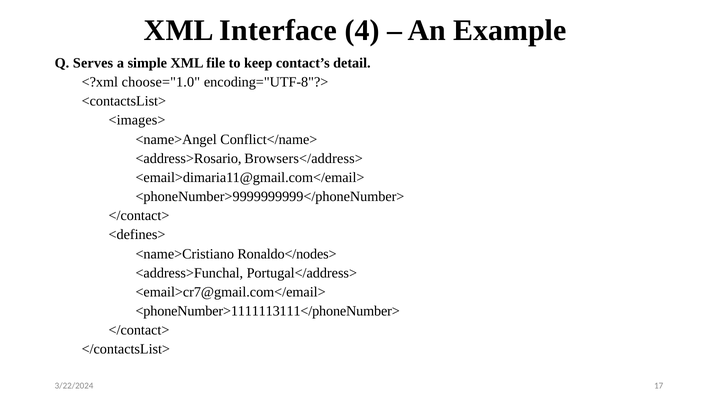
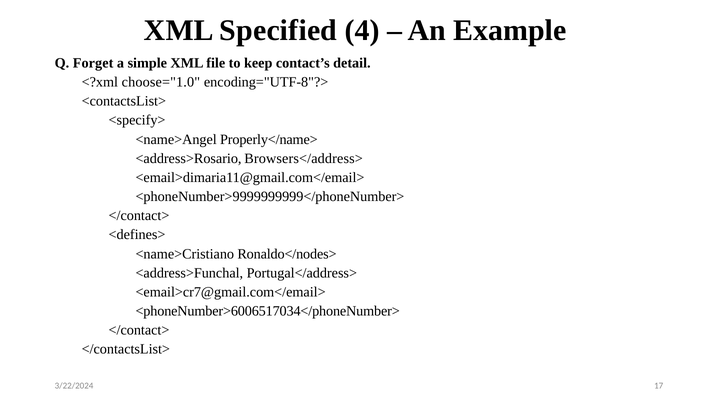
Interface: Interface -> Specified
Serves: Serves -> Forget
<images>: <images> -> <specify>
Conflict</name>: Conflict</name> -> Properly</name>
<phoneNumber>1111113111</phoneNumber>: <phoneNumber>1111113111</phoneNumber> -> <phoneNumber>6006517034</phoneNumber>
